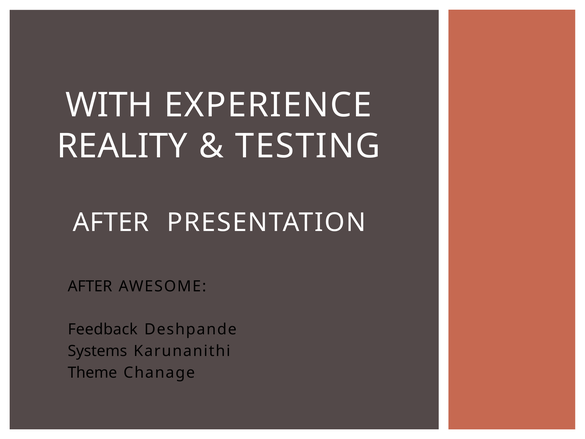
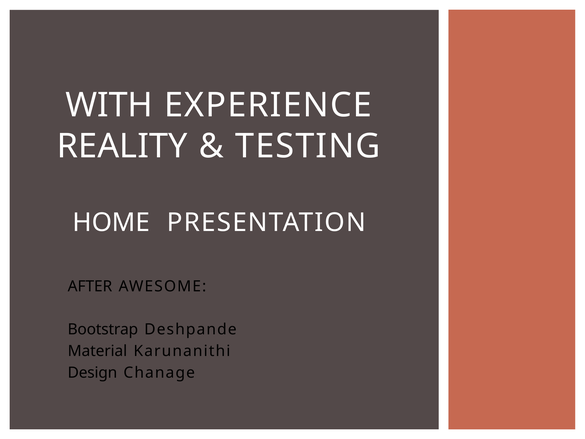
AFTER at (111, 222): AFTER -> HOME
Feedback: Feedback -> Bootstrap
Systems: Systems -> Material
Theme: Theme -> Design
